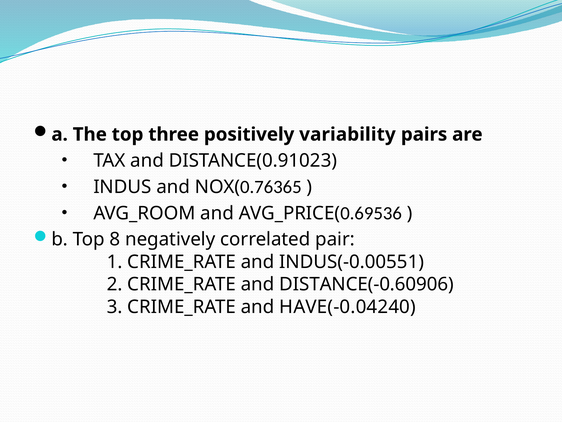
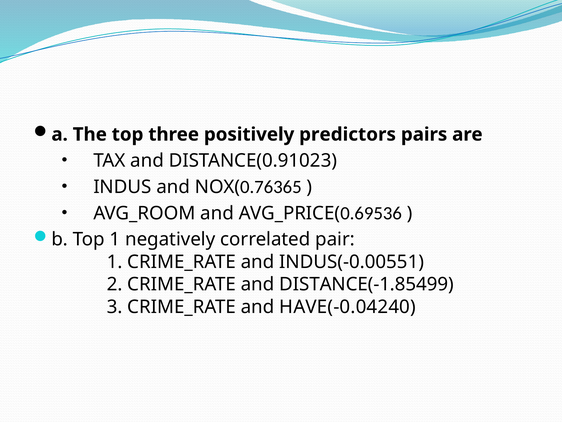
variability: variability -> predictors
Top 8: 8 -> 1
DISTANCE(-0.60906: DISTANCE(-0.60906 -> DISTANCE(-1.85499
